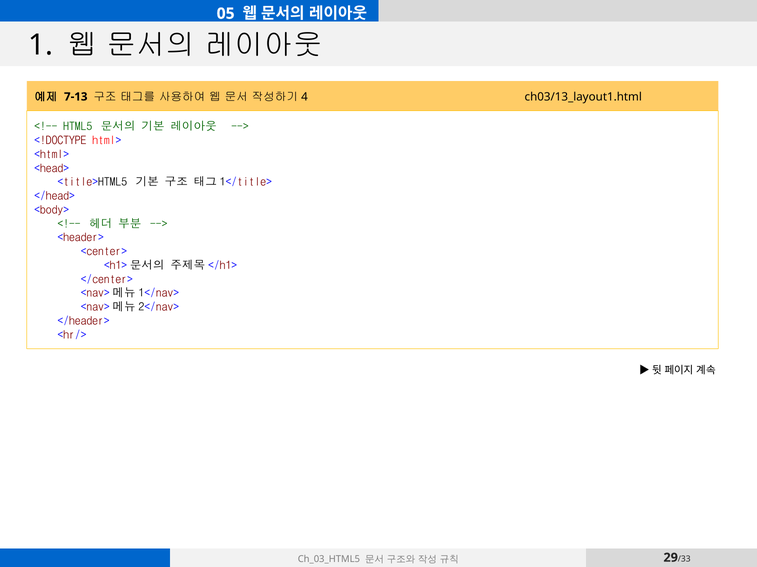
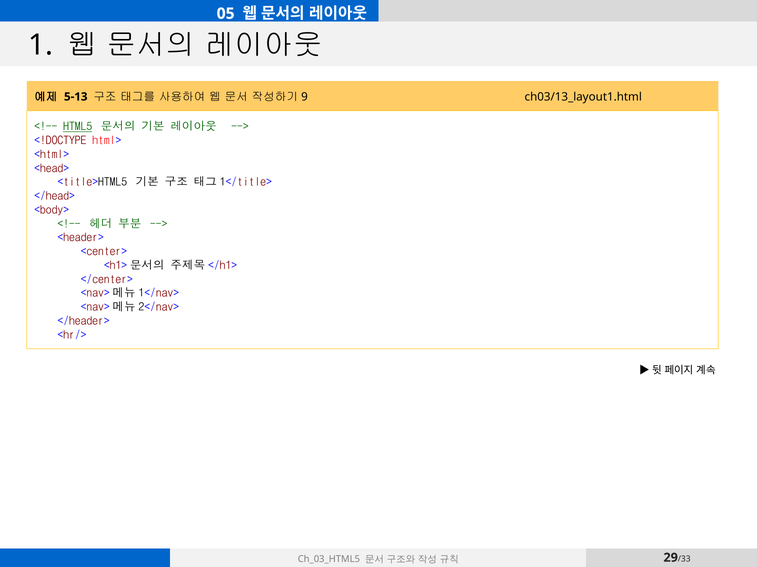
7-13: 7-13 -> 5-13
4: 4 -> 9
HTML5 underline: none -> present
